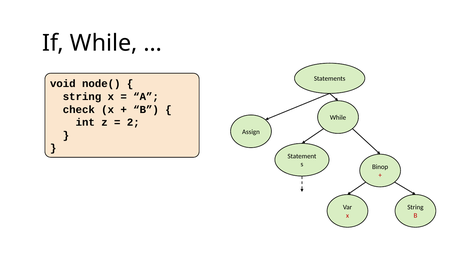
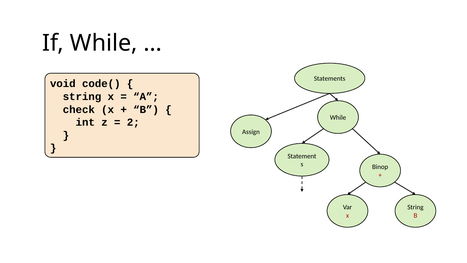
node(: node( -> code(
